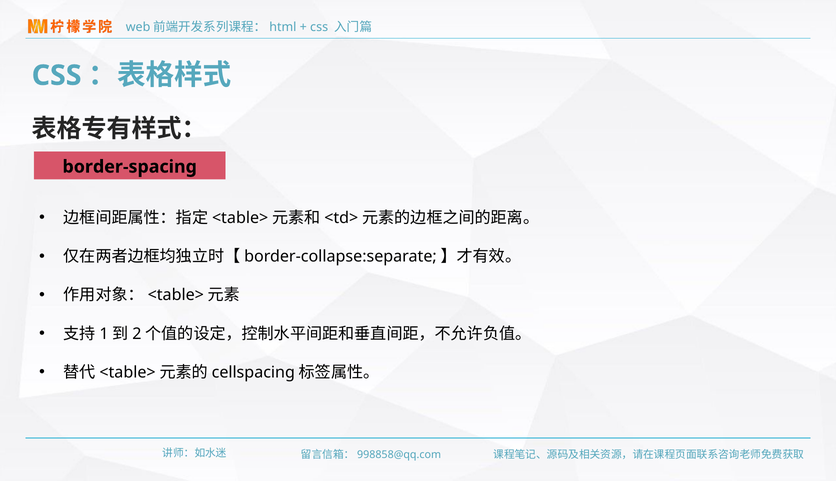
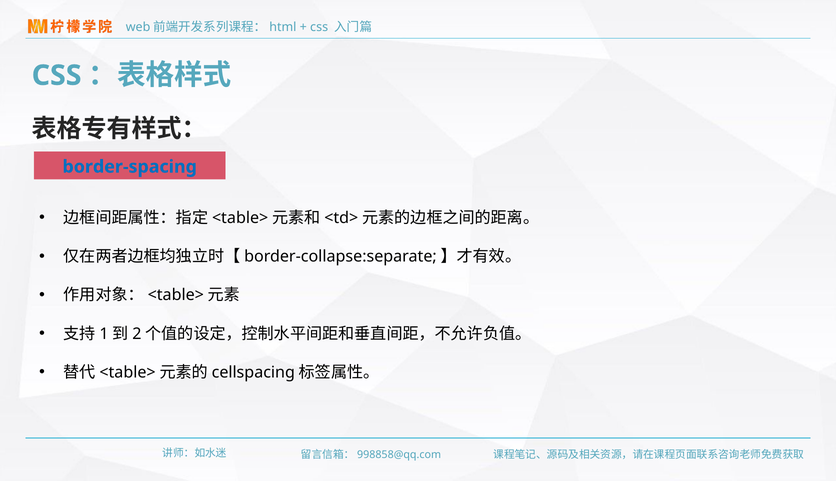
border-spacing colour: black -> blue
